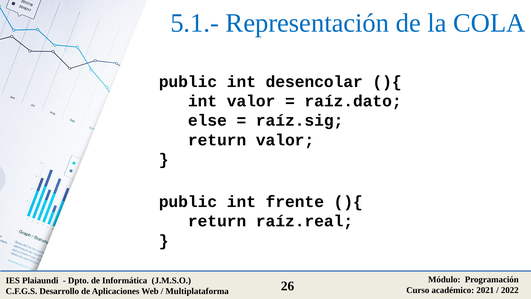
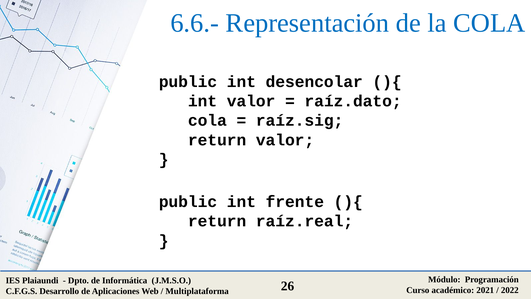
5.1.-: 5.1.- -> 6.6.-
else at (207, 120): else -> cola
